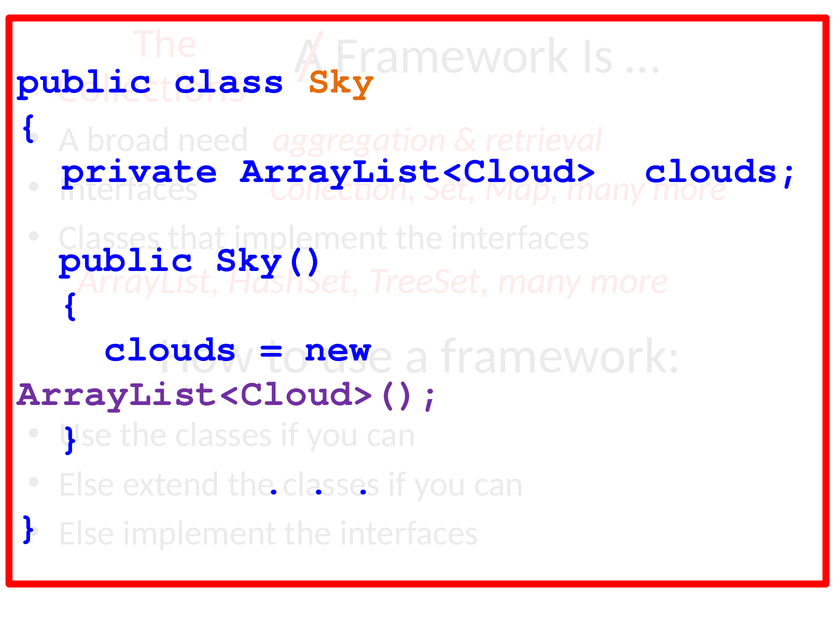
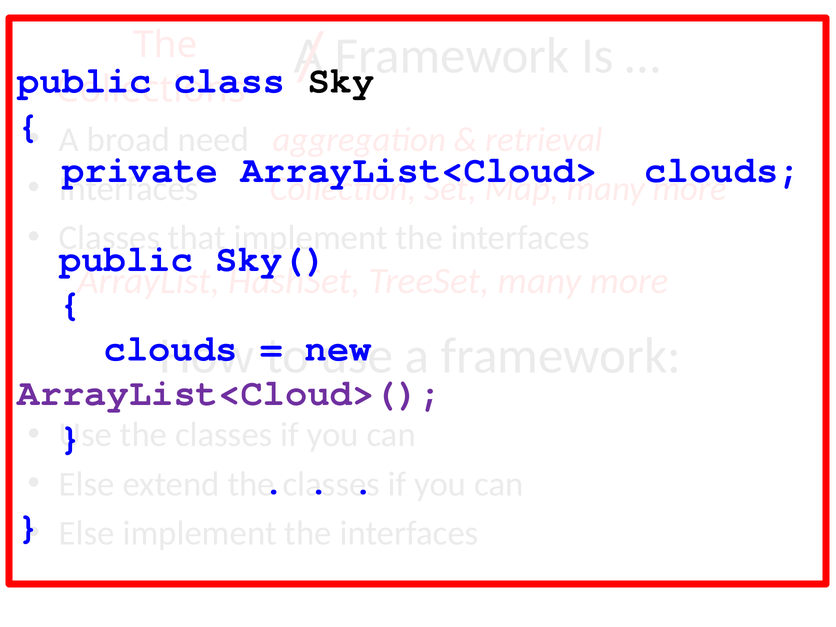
Sky colour: orange -> black
